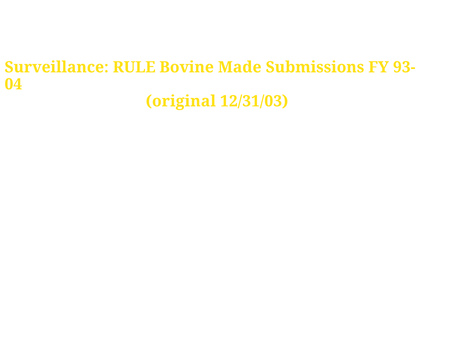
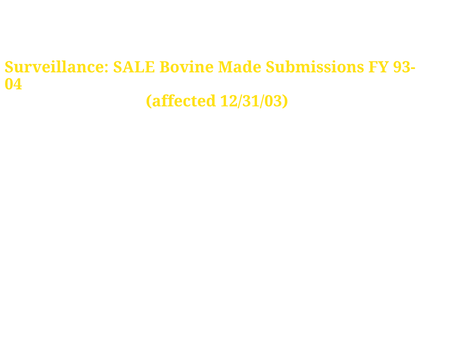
RULE: RULE -> SALE
original: original -> affected
